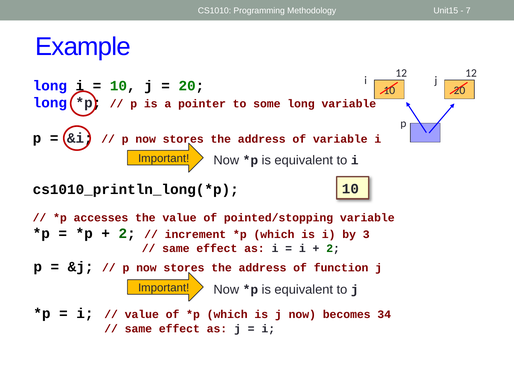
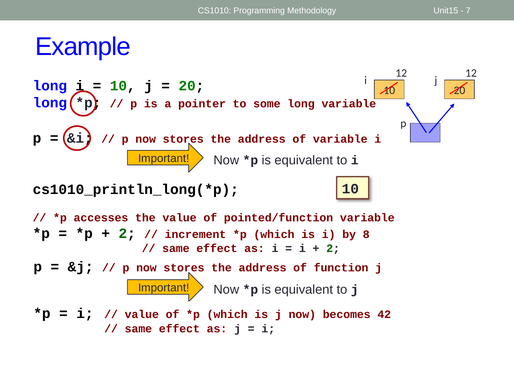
pointed/stopping: pointed/stopping -> pointed/function
3: 3 -> 8
34: 34 -> 42
